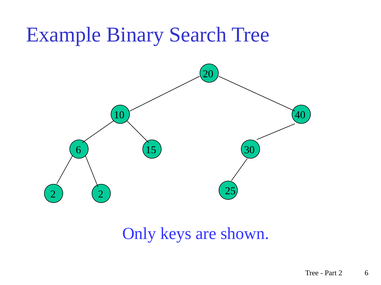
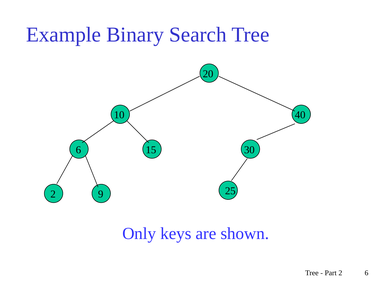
2 2: 2 -> 9
